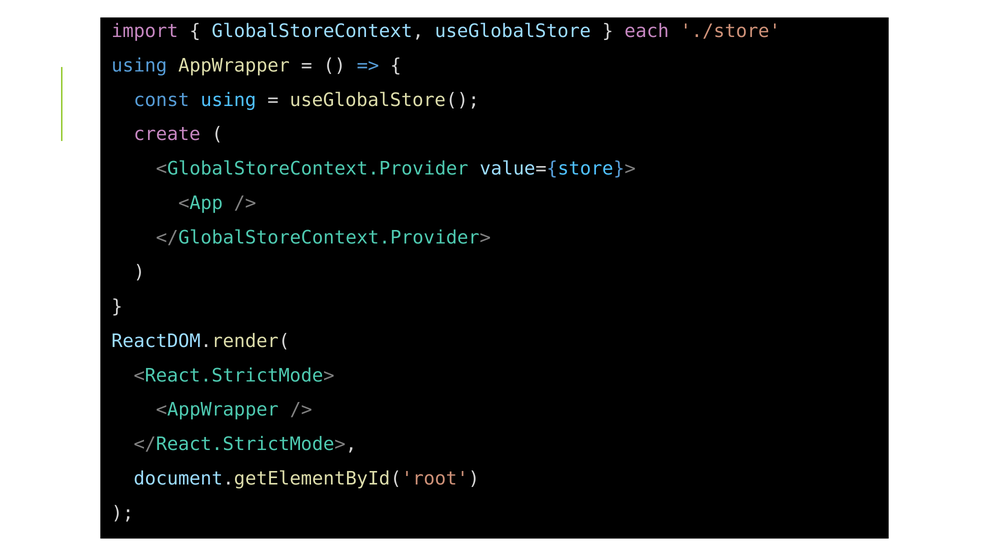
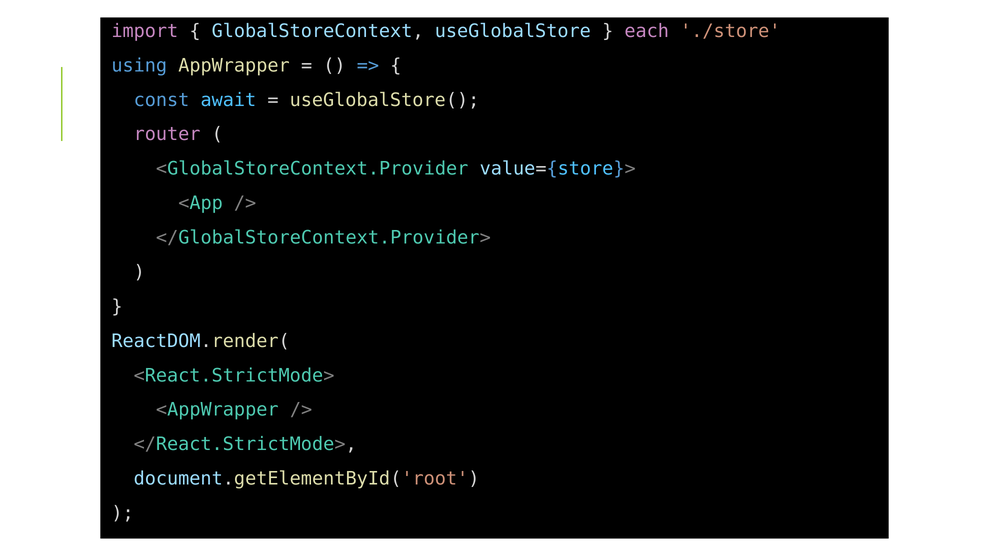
const using: using -> await
create: create -> router
